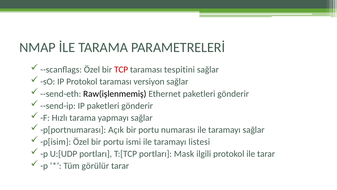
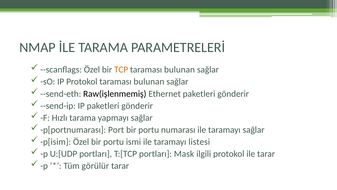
TCP colour: red -> orange
tespitini at (179, 70): tespitini -> bulunan
Protokol taraması versiyon: versiyon -> bulunan
Açık: Açık -> Port
